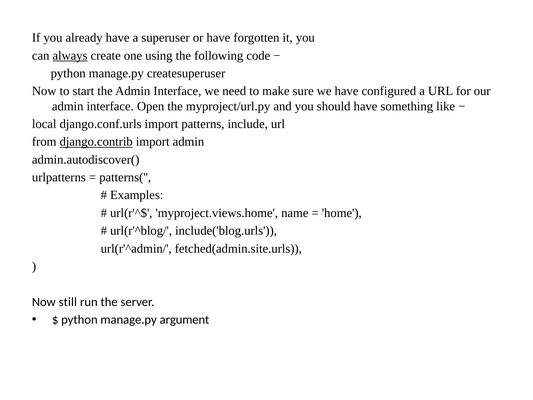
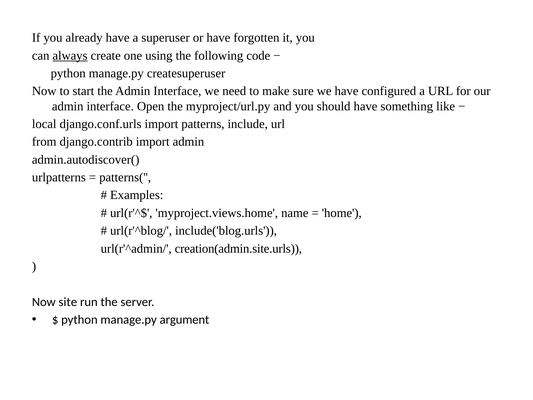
django.contrib underline: present -> none
fetched(admin.site.urls: fetched(admin.site.urls -> creation(admin.site.urls
still: still -> site
